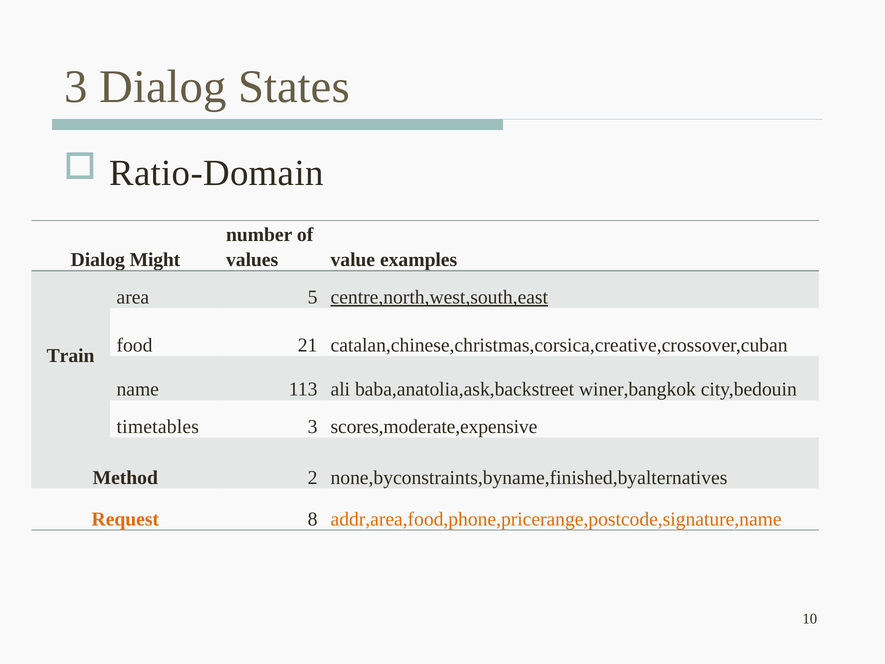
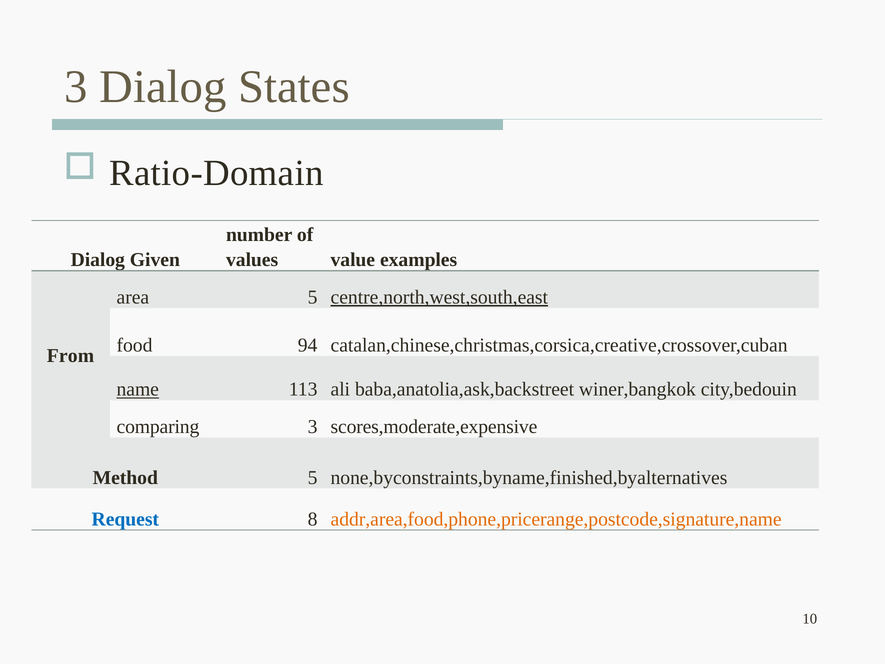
Might: Might -> Given
21: 21 -> 94
Train: Train -> From
name underline: none -> present
timetables: timetables -> comparing
Method 2: 2 -> 5
Request colour: orange -> blue
